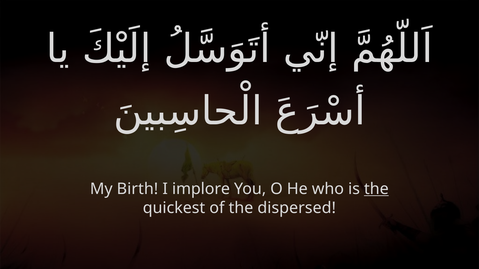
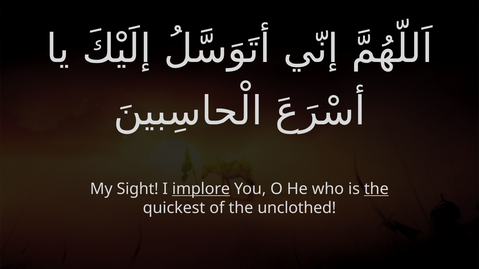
Birth: Birth -> Sight
implore underline: none -> present
dispersed: dispersed -> unclothed
